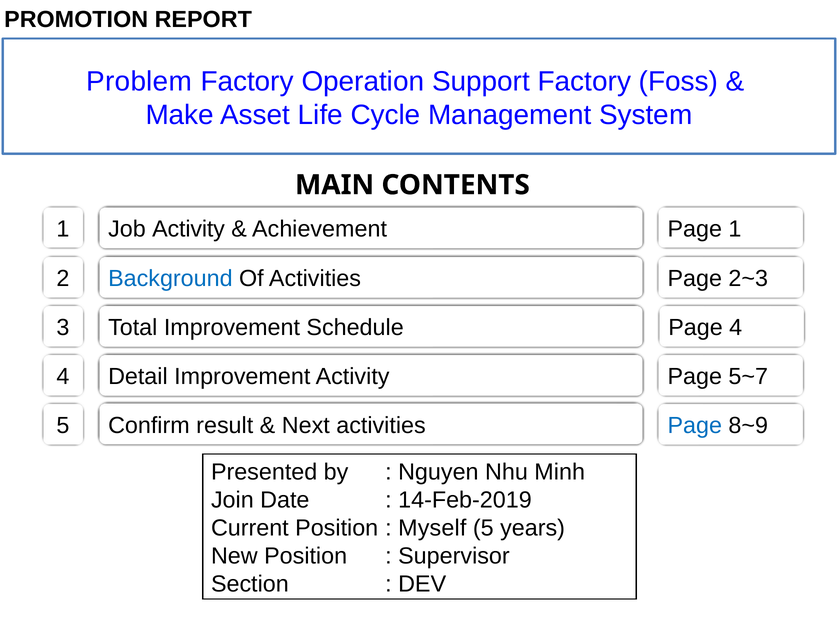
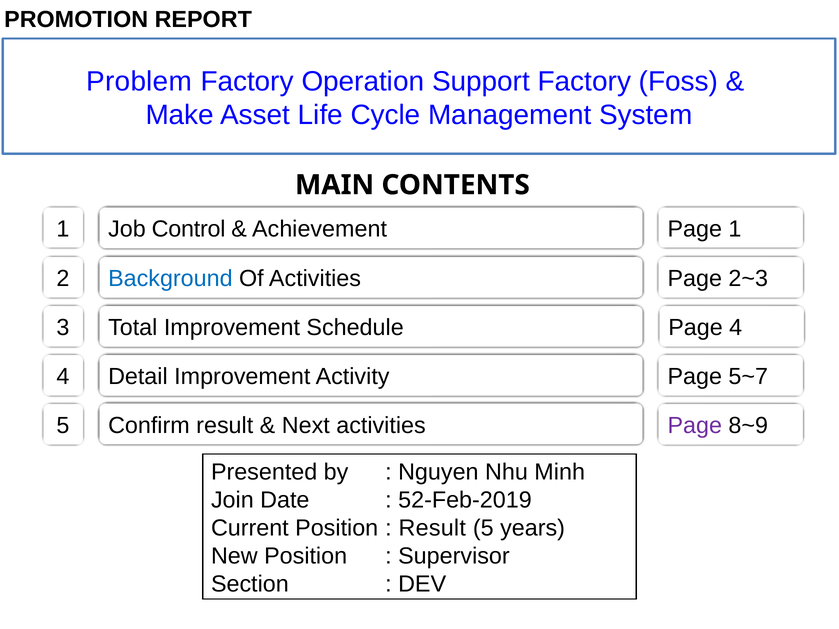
Job Activity: Activity -> Control
Page at (695, 426) colour: blue -> purple
14-Feb-2019: 14-Feb-2019 -> 52-Feb-2019
Myself at (432, 528): Myself -> Result
